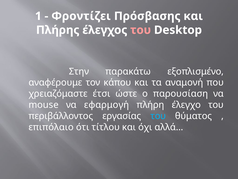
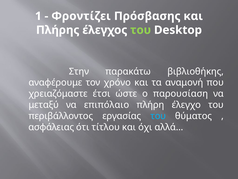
του at (141, 30) colour: pink -> light green
εξοπλισμένο: εξοπλισμένο -> βιβλιοθήκης
κάπου: κάπου -> χρόνο
mouse: mouse -> μεταξύ
εφαρμογή: εφαρμογή -> επιπόλαιο
επιπόλαιο: επιπόλαιο -> ασφάλειας
